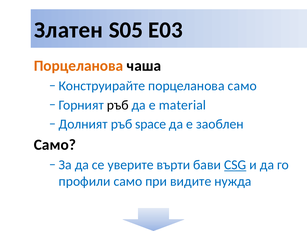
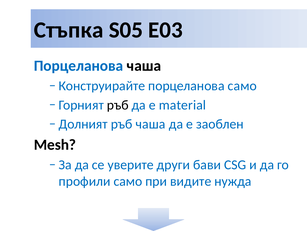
Златен: Златен -> Стъпка
Порцеланова at (79, 66) colour: orange -> blue
ръб space: space -> чаша
Само at (55, 144): Само -> Mesh
върти: върти -> други
CSG underline: present -> none
